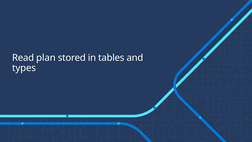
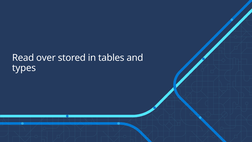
plan: plan -> over
